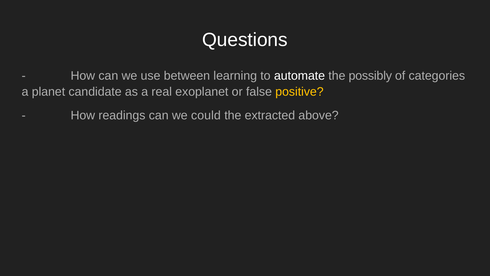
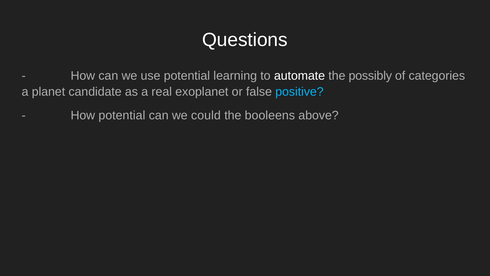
use between: between -> potential
positive colour: yellow -> light blue
How readings: readings -> potential
extracted: extracted -> booleens
